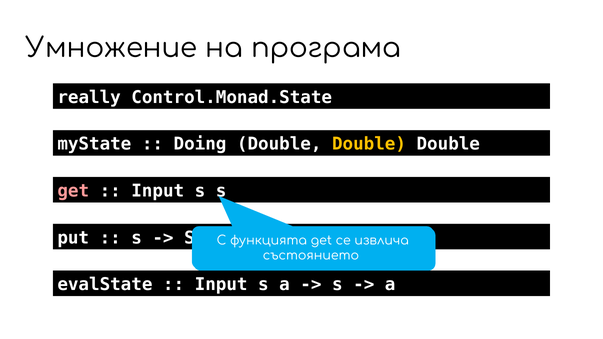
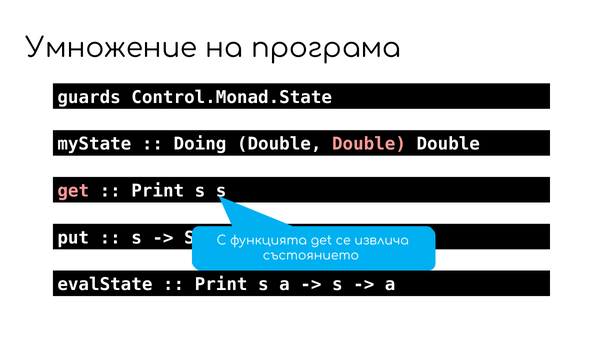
really: really -> guards
Double at (369, 144) colour: yellow -> pink
Input at (158, 191): Input -> Print
Input at (221, 285): Input -> Print
